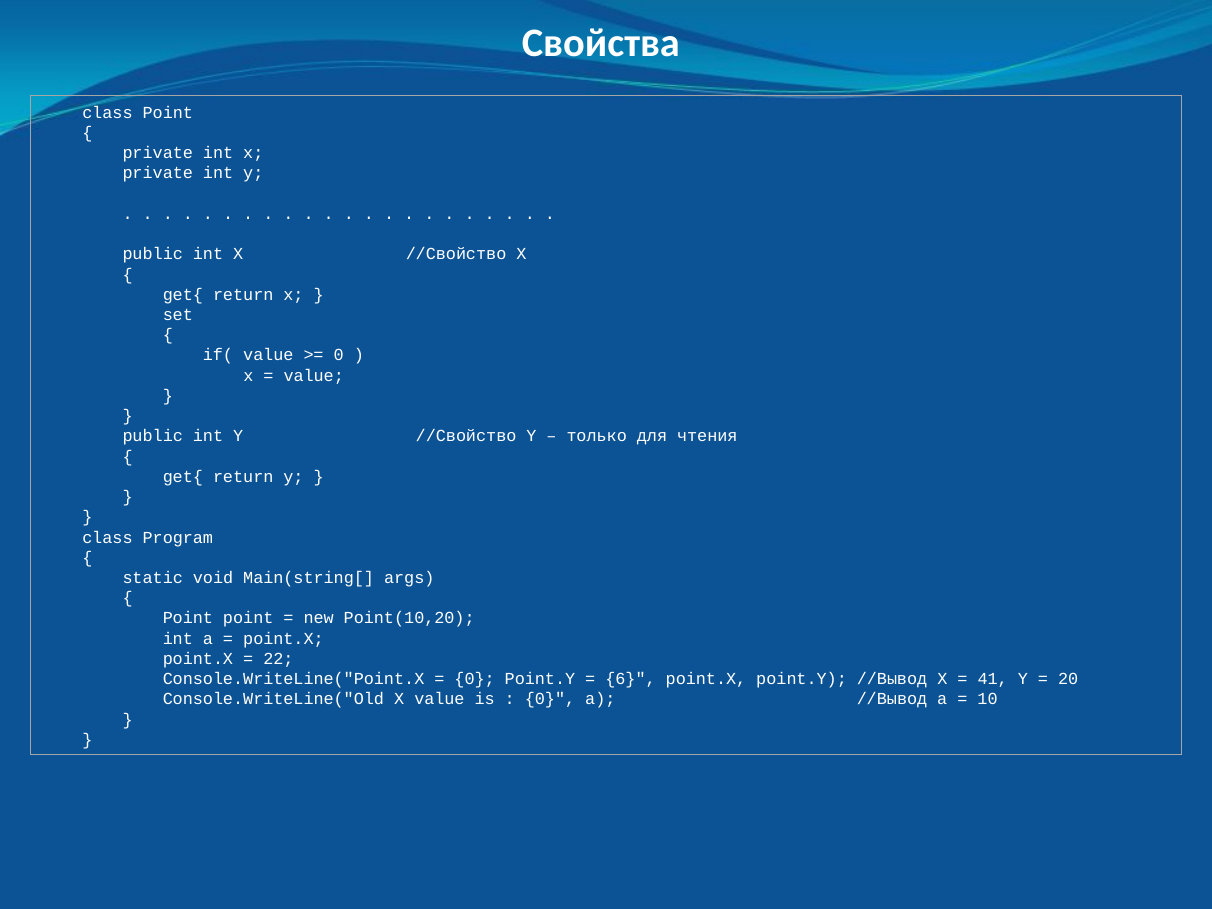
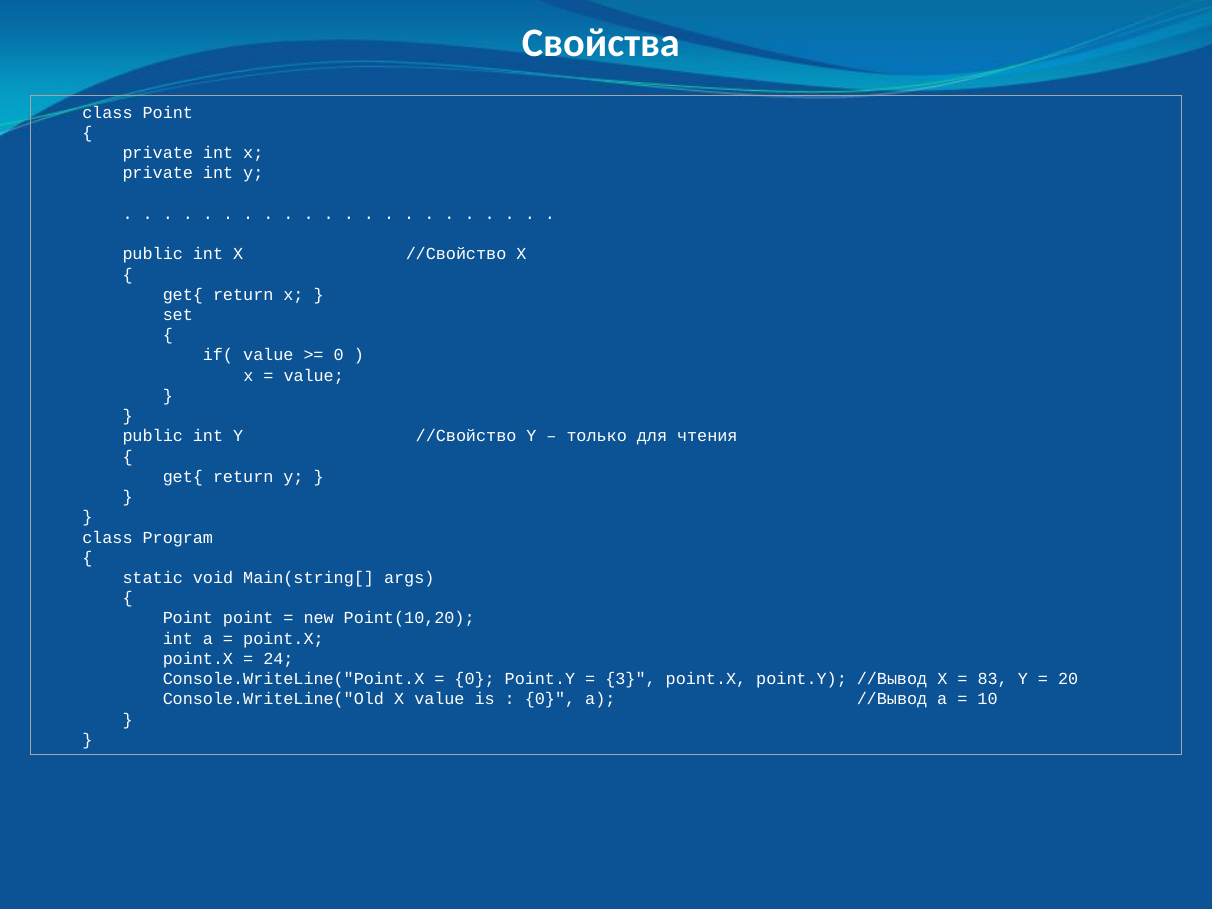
22: 22 -> 24
6: 6 -> 3
41: 41 -> 83
